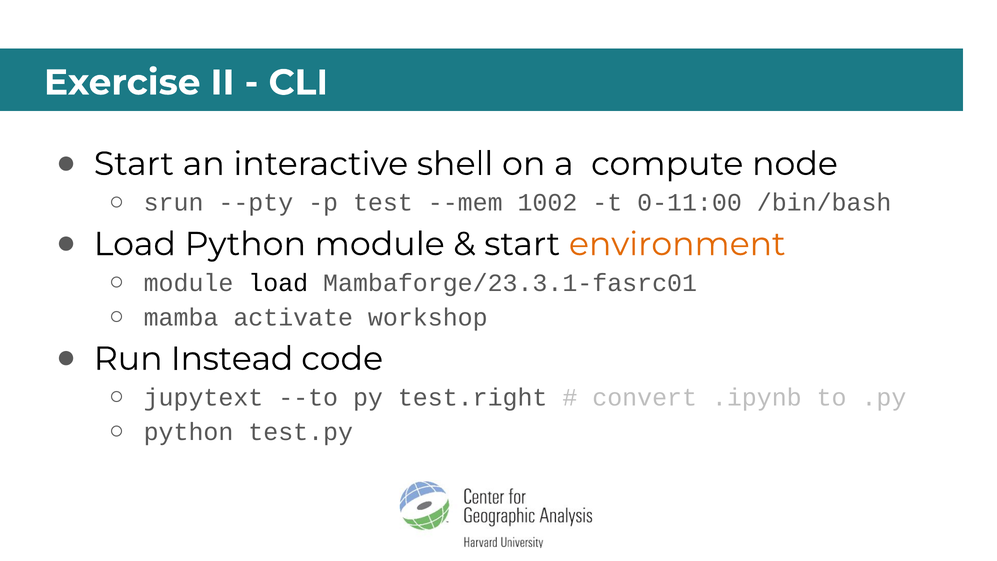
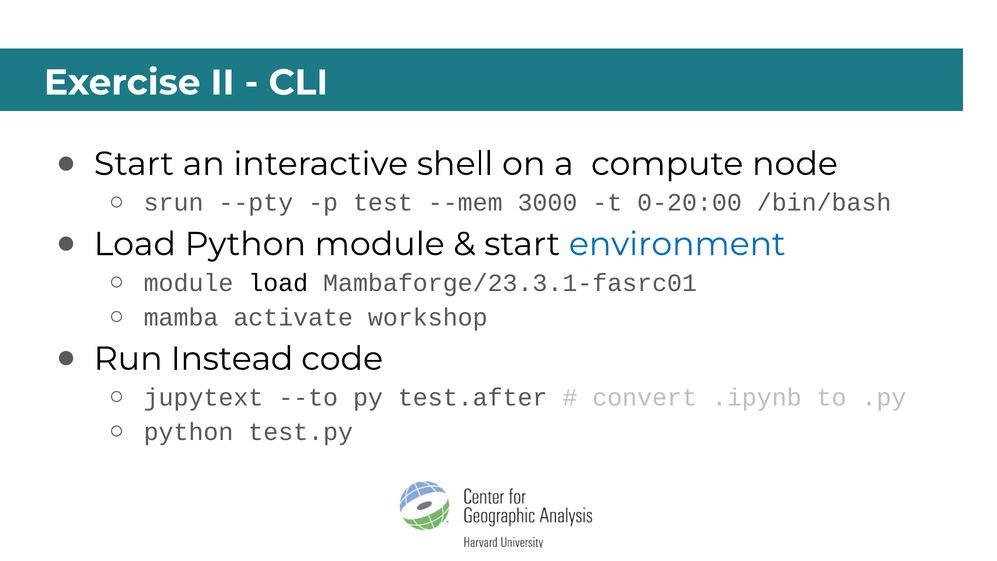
1002: 1002 -> 3000
0-11:00: 0-11:00 -> 0-20:00
environment colour: orange -> blue
test.right: test.right -> test.after
